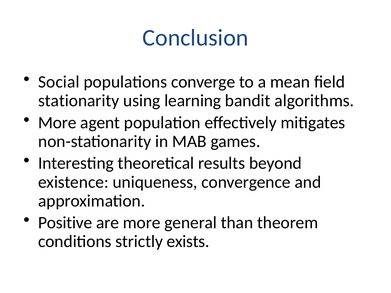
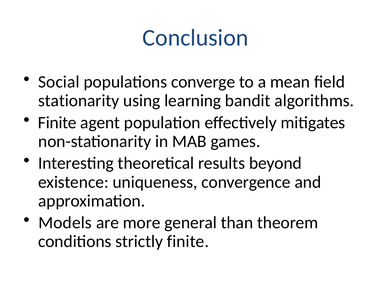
More at (57, 123): More -> Finite
Positive: Positive -> Models
strictly exists: exists -> finite
